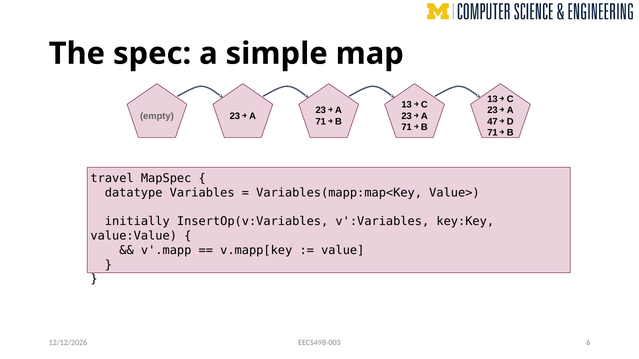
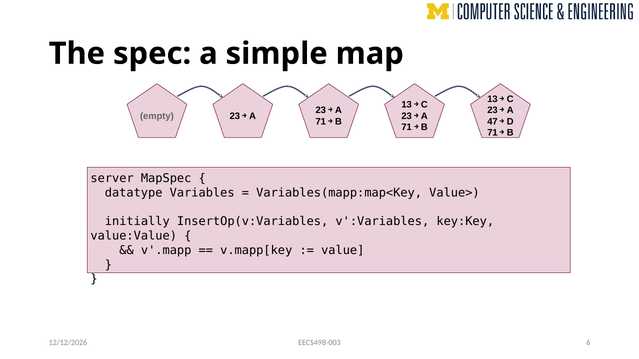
travel: travel -> server
